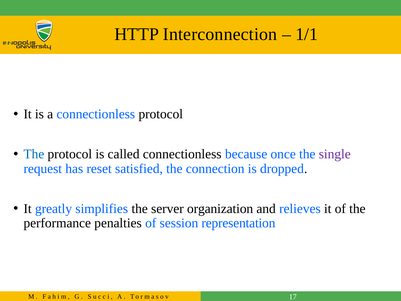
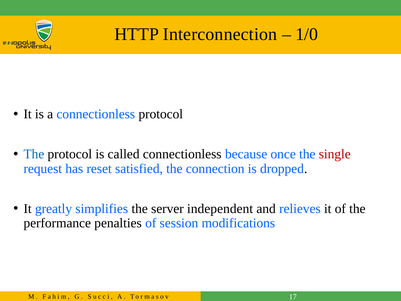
1/1: 1/1 -> 1/0
single colour: purple -> red
organization: organization -> independent
representation: representation -> modifications
